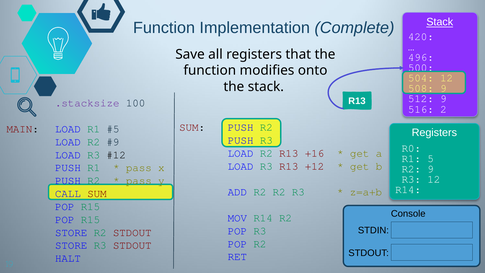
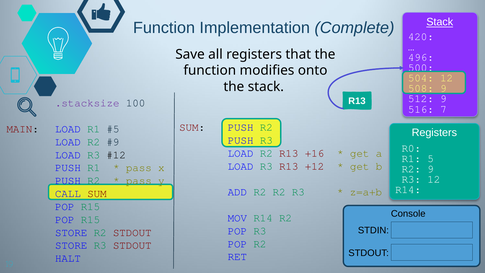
2: 2 -> 7
